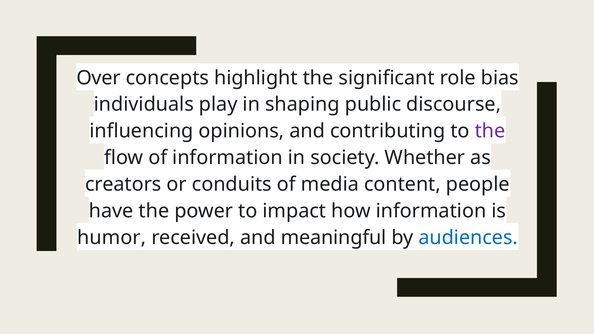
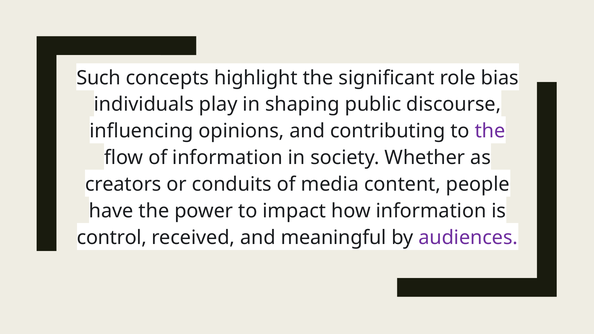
Over: Over -> Such
humor: humor -> control
audiences colour: blue -> purple
